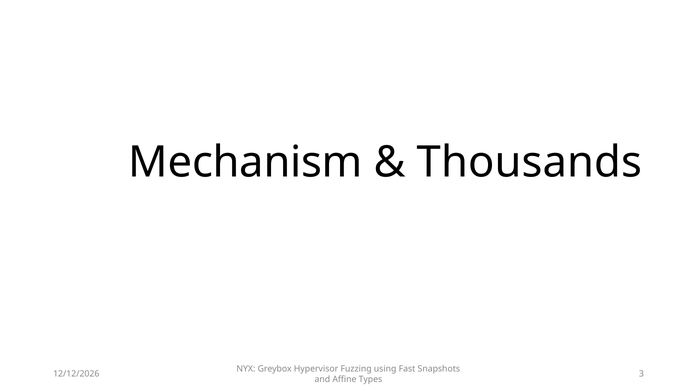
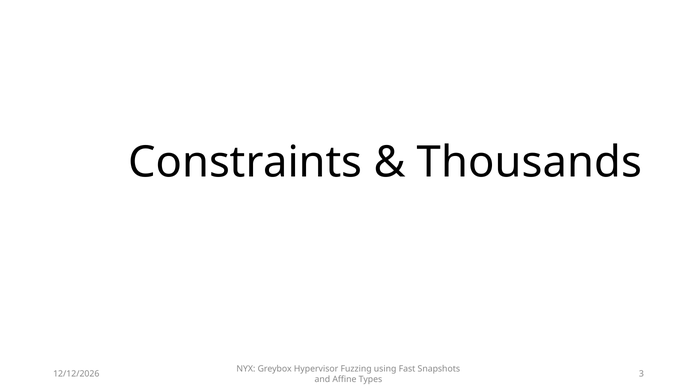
Mechanism: Mechanism -> Constraints
